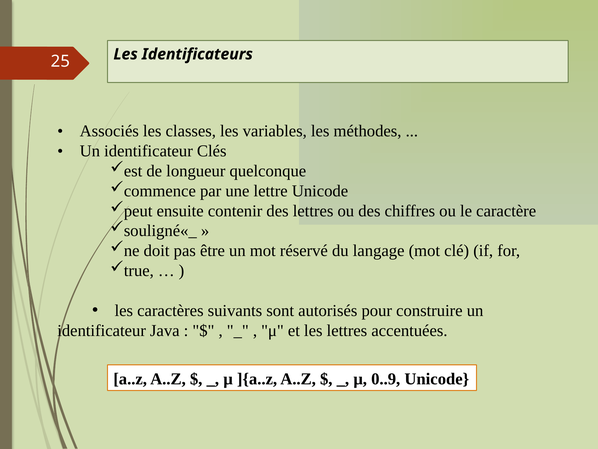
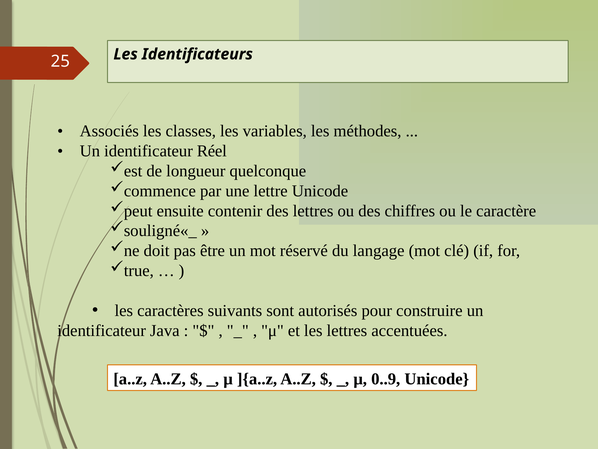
Clés: Clés -> Réel
